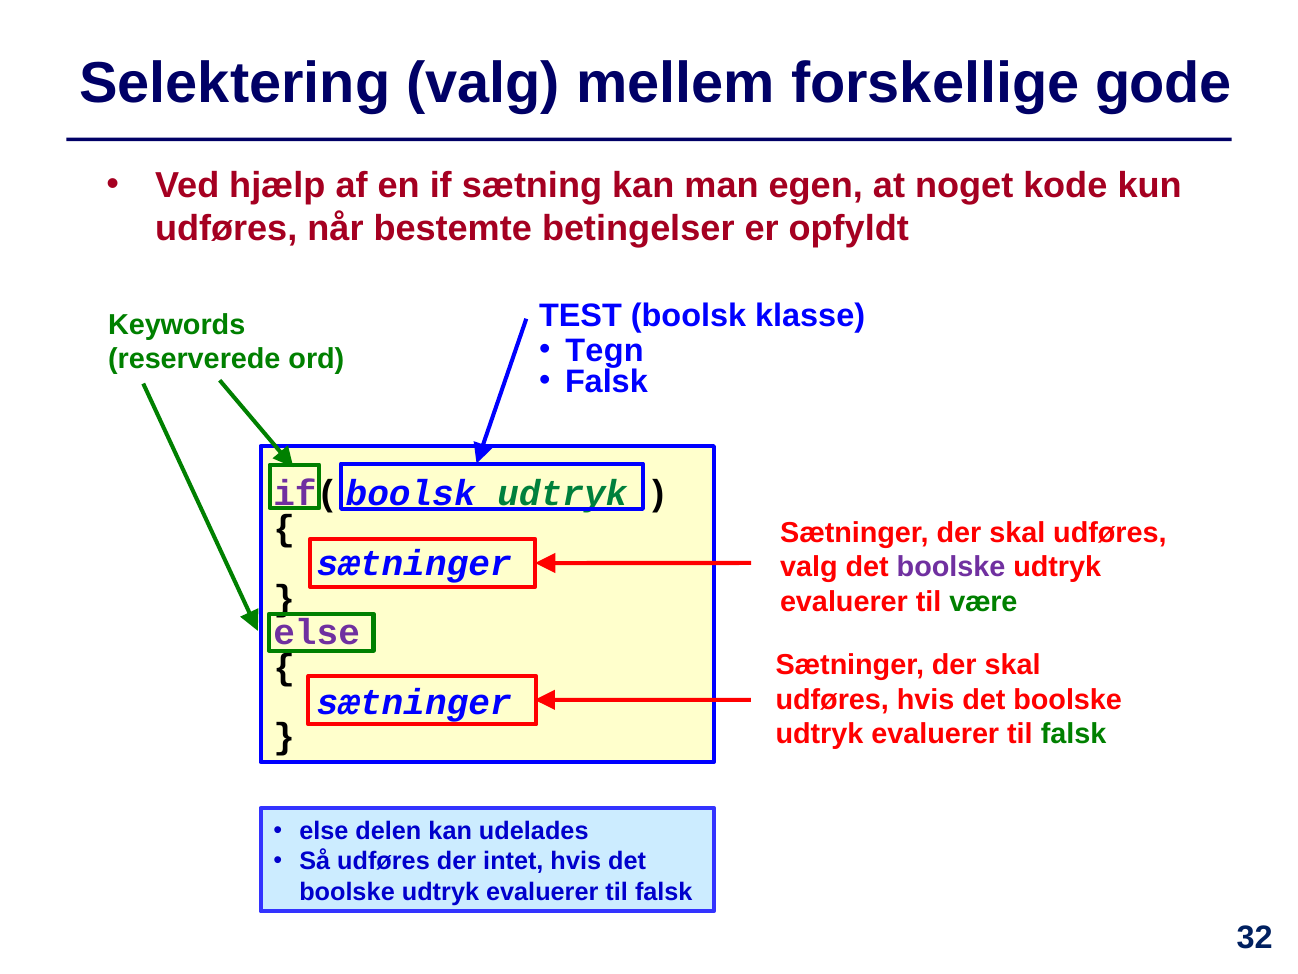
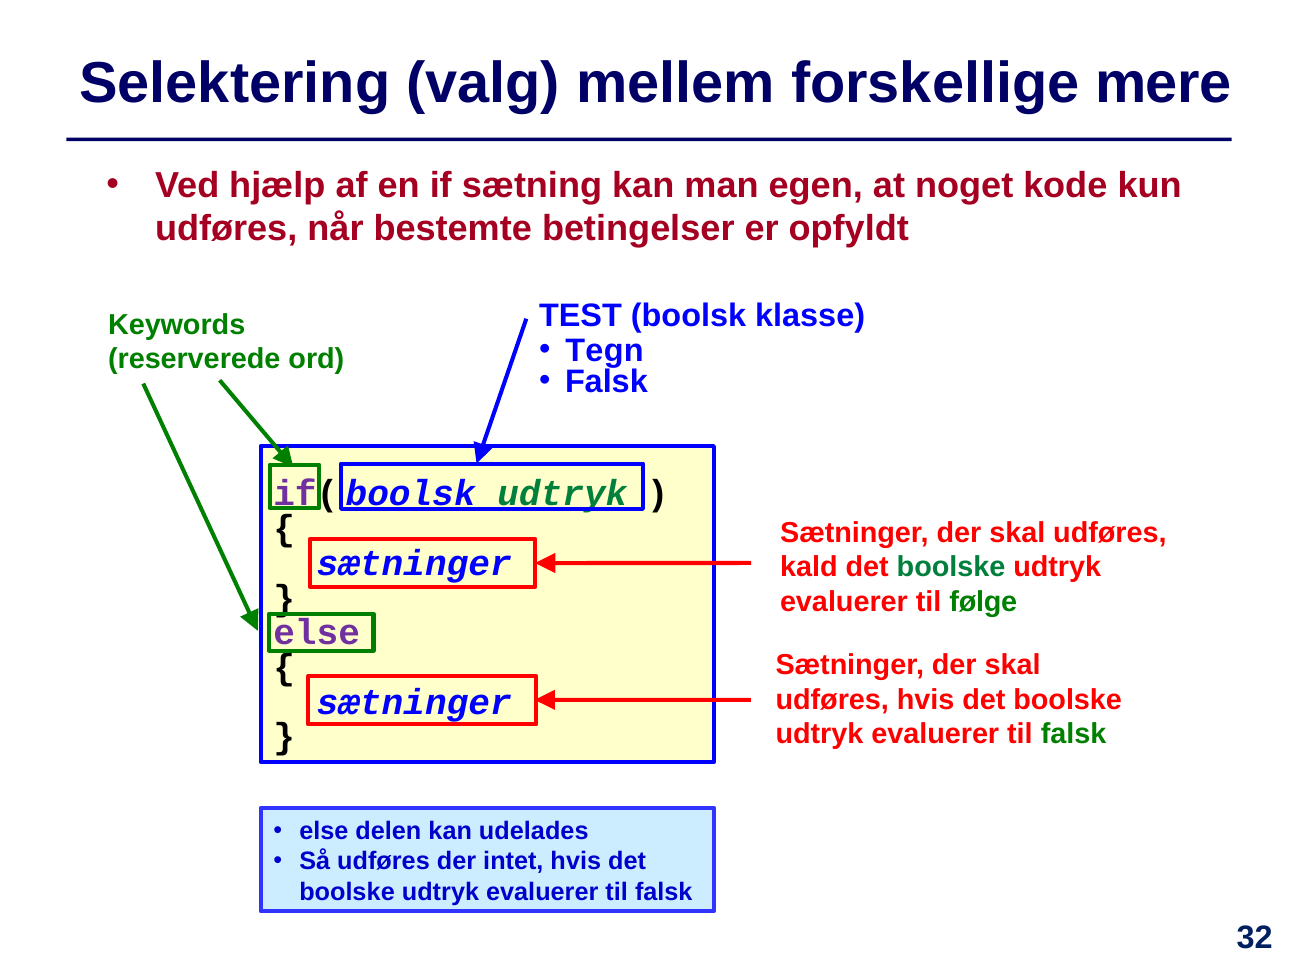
gode: gode -> mere
valg at (809, 567): valg -> kald
boolske at (951, 567) colour: purple -> green
være: være -> følge
